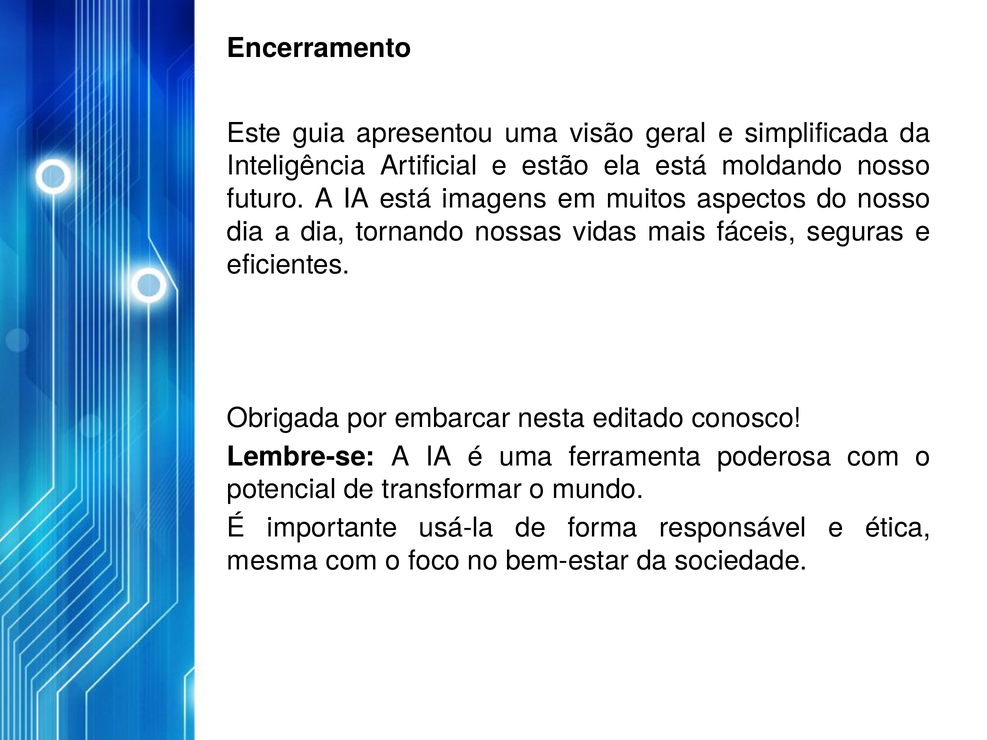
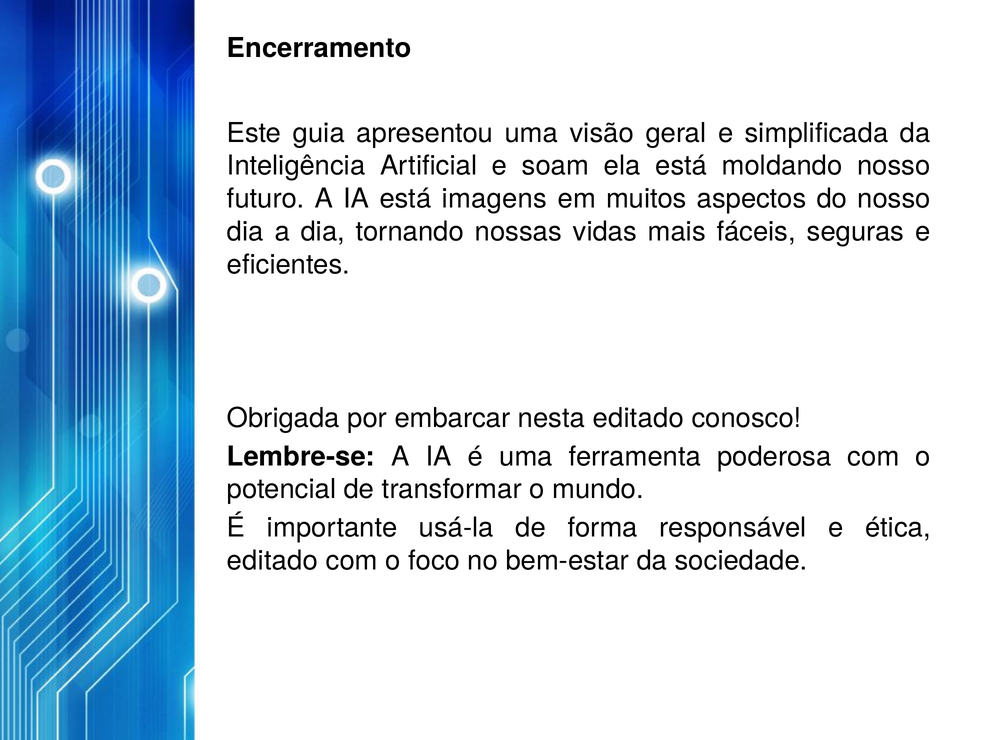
estão: estão -> soam
mesma at (273, 561): mesma -> editado
